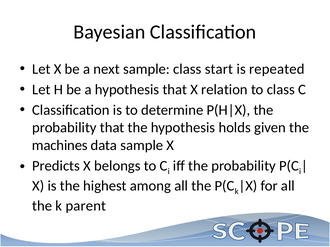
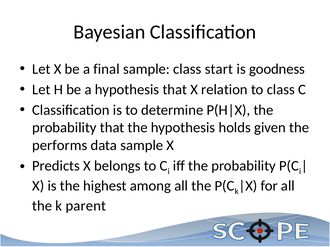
next: next -> final
repeated: repeated -> goodness
machines: machines -> performs
